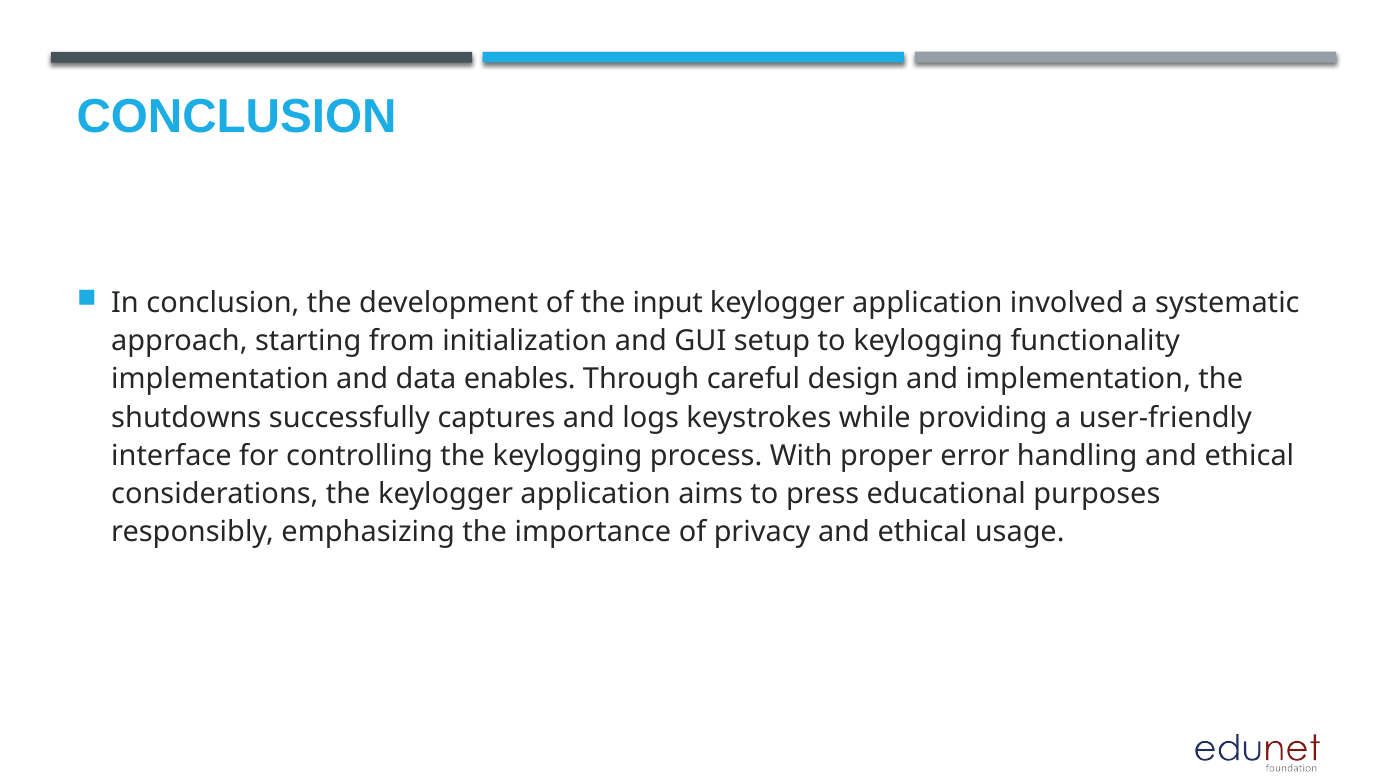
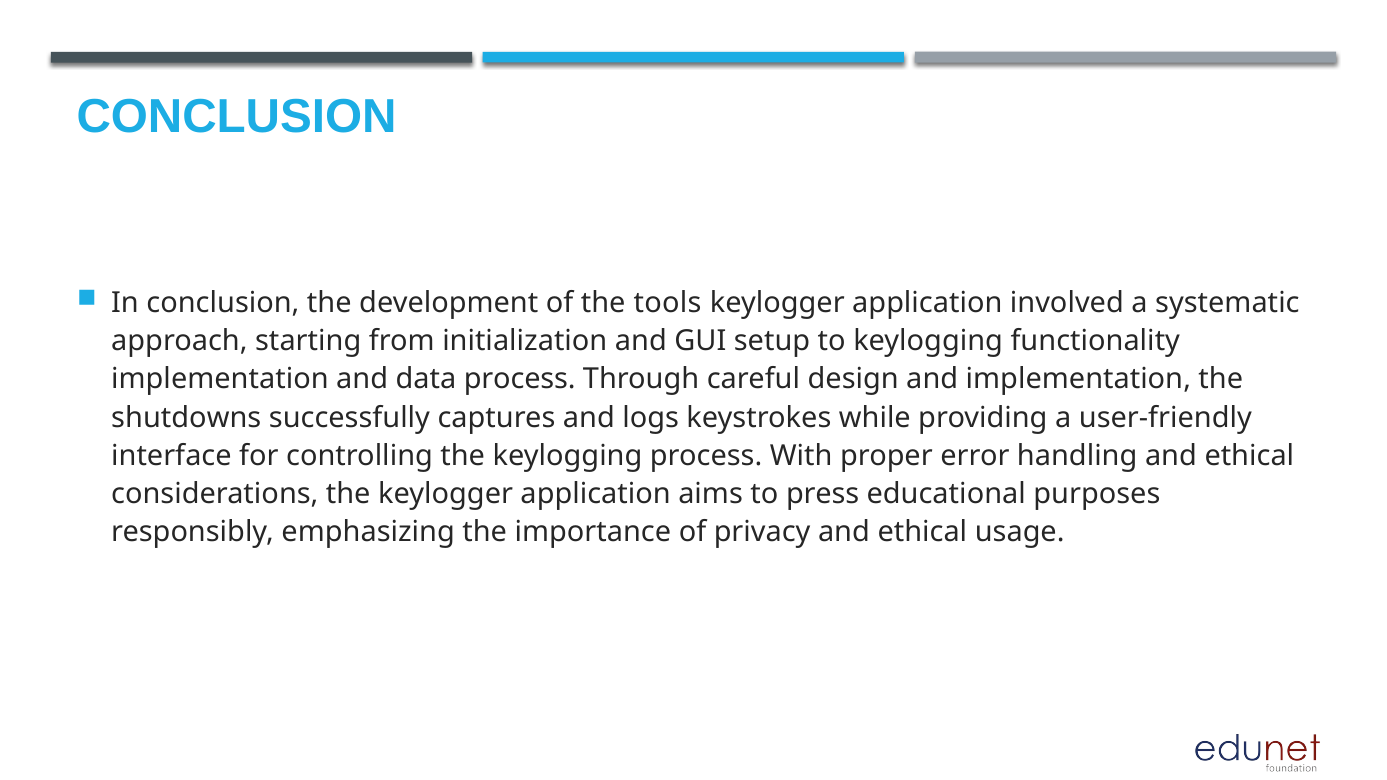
input: input -> tools
data enables: enables -> process
